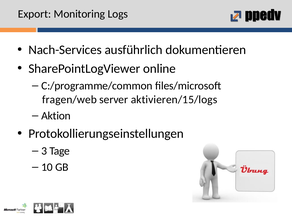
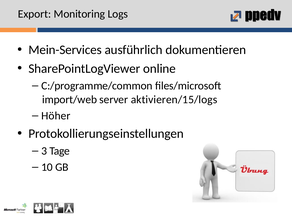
Nach-Services: Nach-Services -> Mein-Services
fragen/web: fragen/web -> import/web
Aktion: Aktion -> Höher
